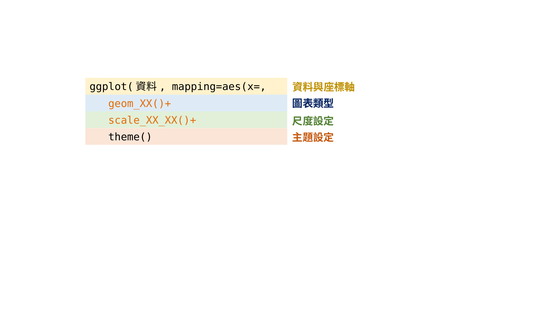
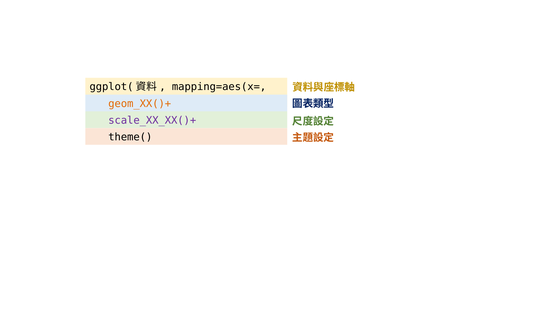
scale_XX_XX()+ colour: orange -> purple
